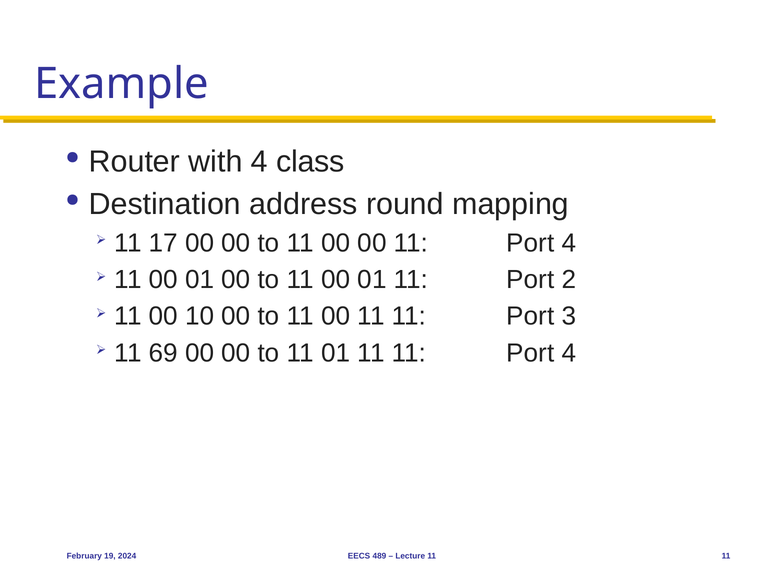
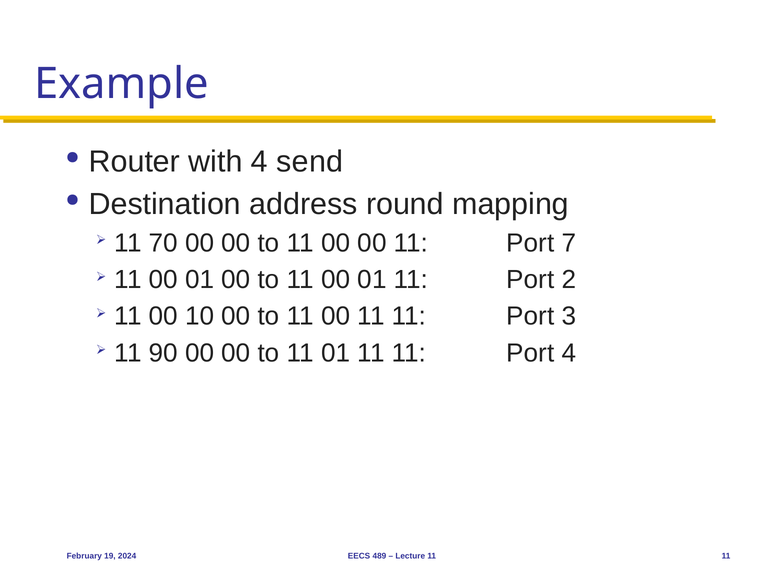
class: class -> send
17: 17 -> 70
00 11 Port 4: 4 -> 7
69: 69 -> 90
